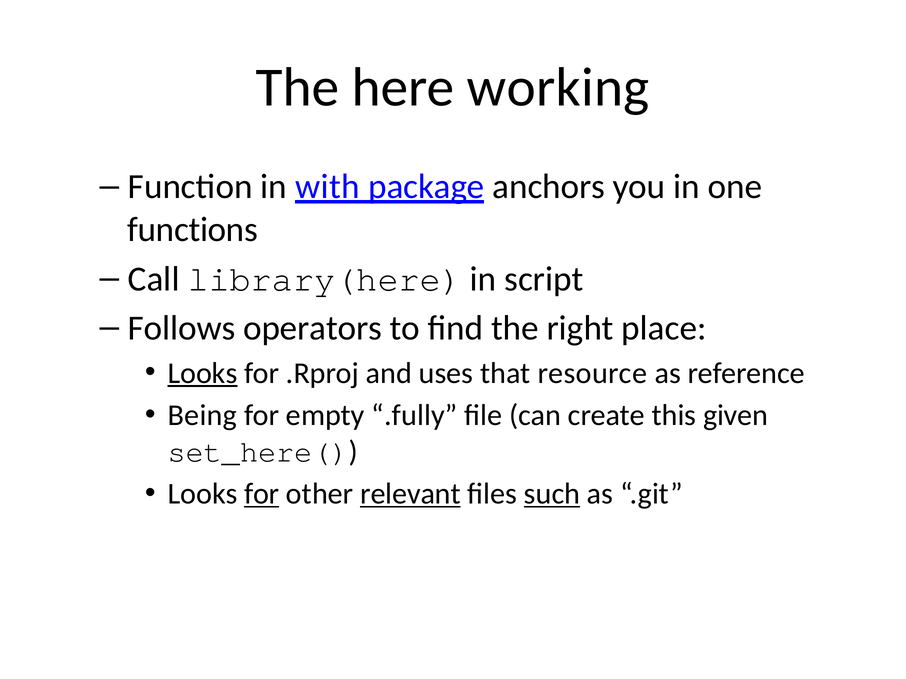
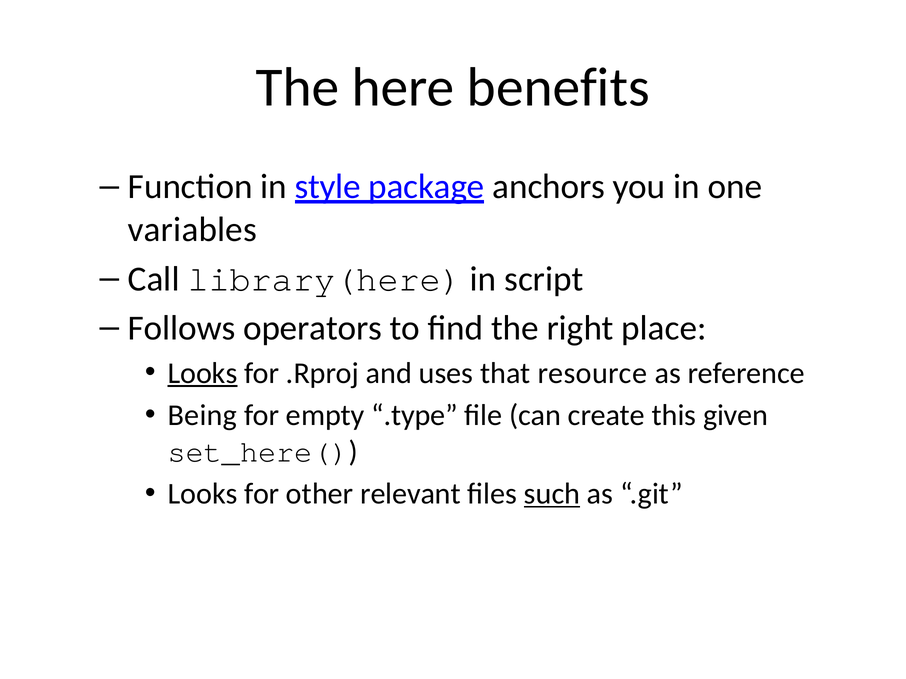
working: working -> benefits
with: with -> style
functions: functions -> variables
.fully: .fully -> .type
for at (262, 494) underline: present -> none
relevant underline: present -> none
